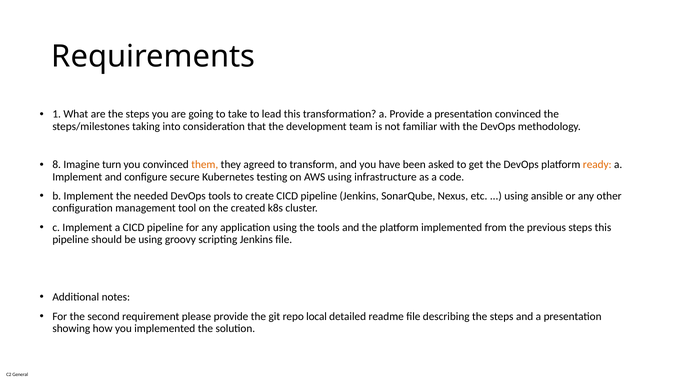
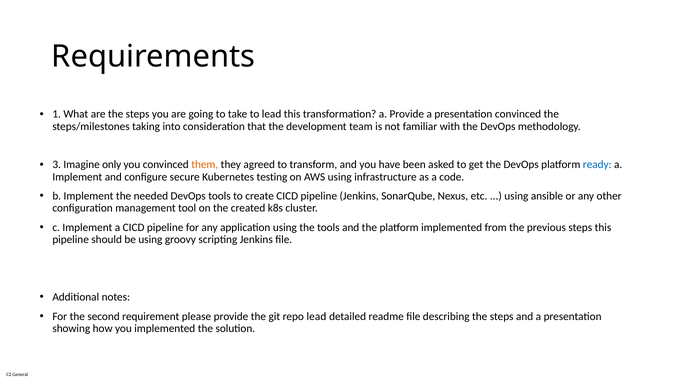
8: 8 -> 3
turn: turn -> only
ready colour: orange -> blue
repo local: local -> lead
